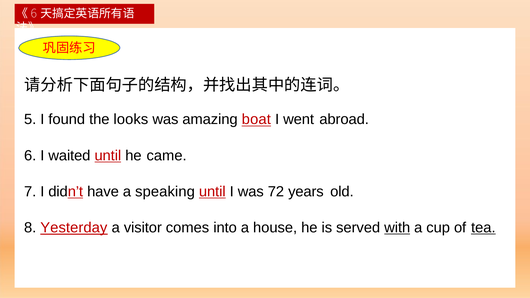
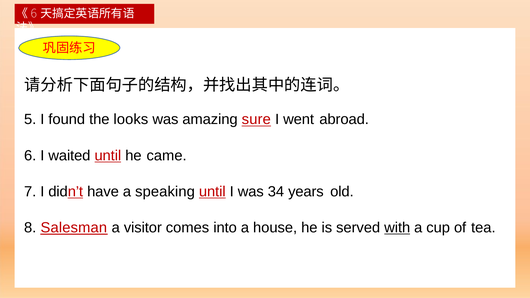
boat: boat -> sure
72: 72 -> 34
Yesterday: Yesterday -> Salesman
tea underline: present -> none
